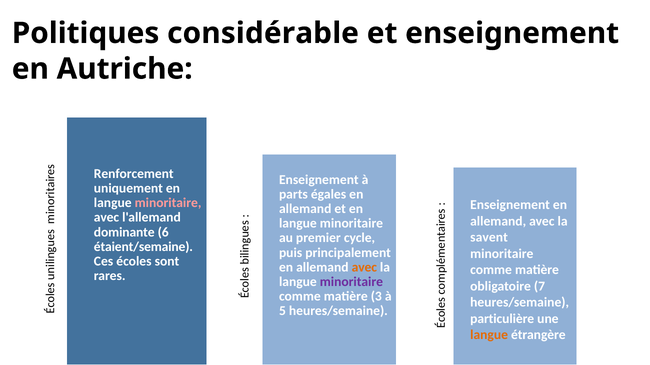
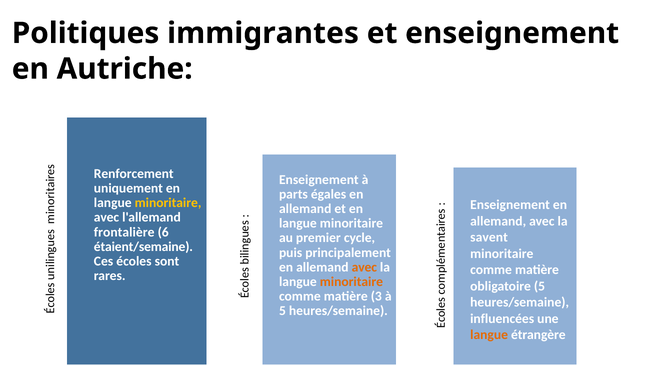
considérable: considérable -> immigrantes
minoritaire at (168, 203) colour: pink -> yellow
dominante: dominante -> frontalière
minoritaire at (351, 282) colour: purple -> orange
obligatoire 7: 7 -> 5
particulière: particulière -> influencées
